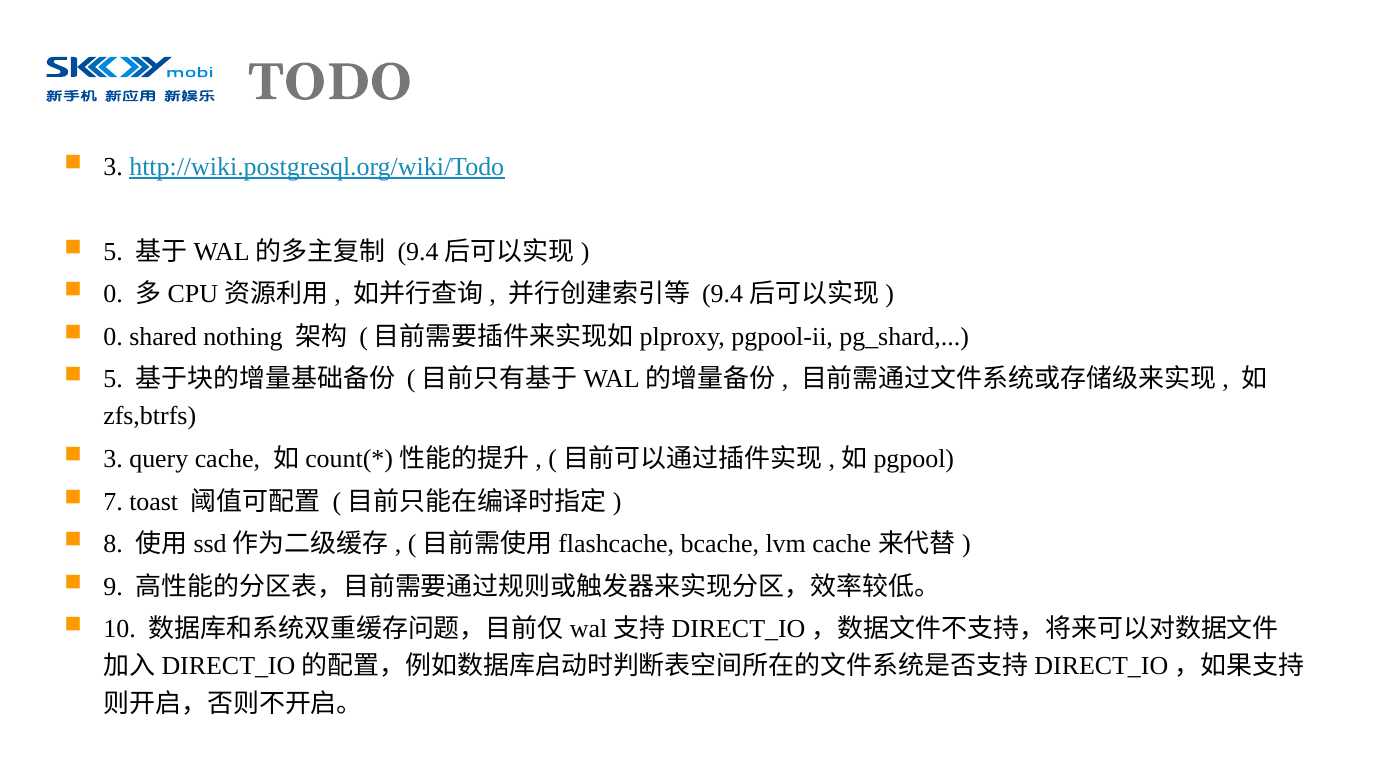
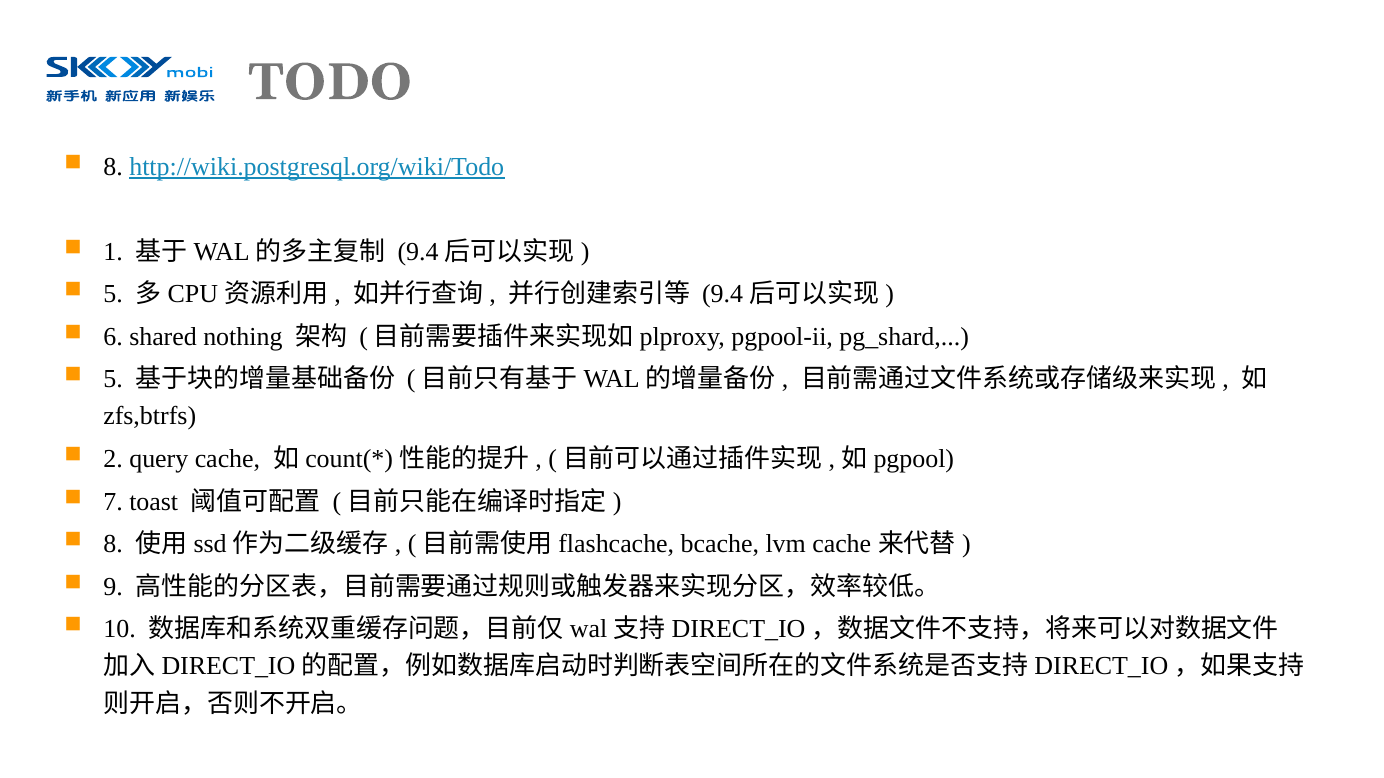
3 at (113, 167): 3 -> 8
5 at (113, 252): 5 -> 1
0 at (113, 294): 0 -> 5
0 at (113, 337): 0 -> 6
3 at (113, 459): 3 -> 2
